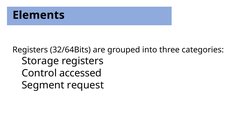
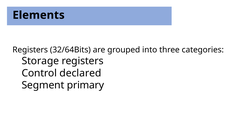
accessed: accessed -> declared
request: request -> primary
